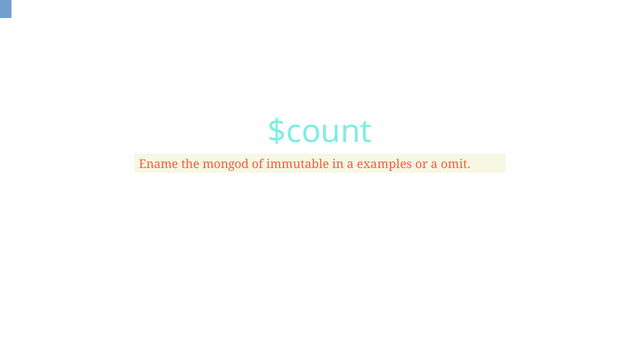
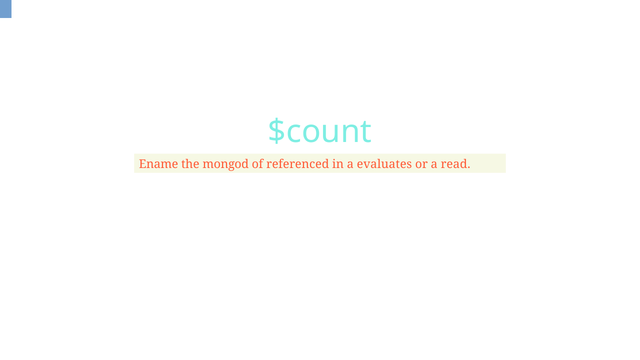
immutable: immutable -> referenced
examples: examples -> evaluates
omit: omit -> read
